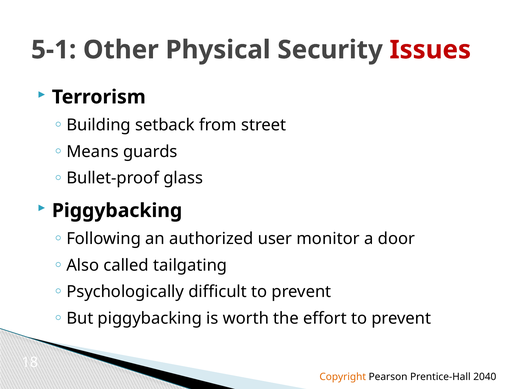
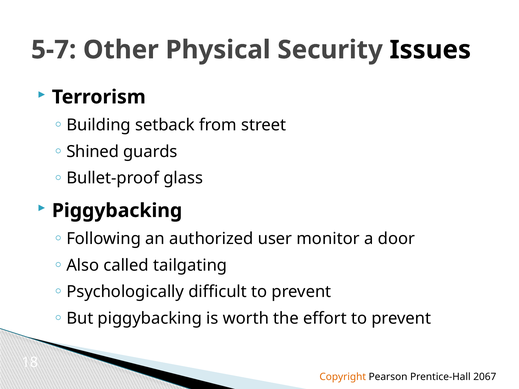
5-1: 5-1 -> 5-7
Issues colour: red -> black
Means: Means -> Shined
2040: 2040 -> 2067
